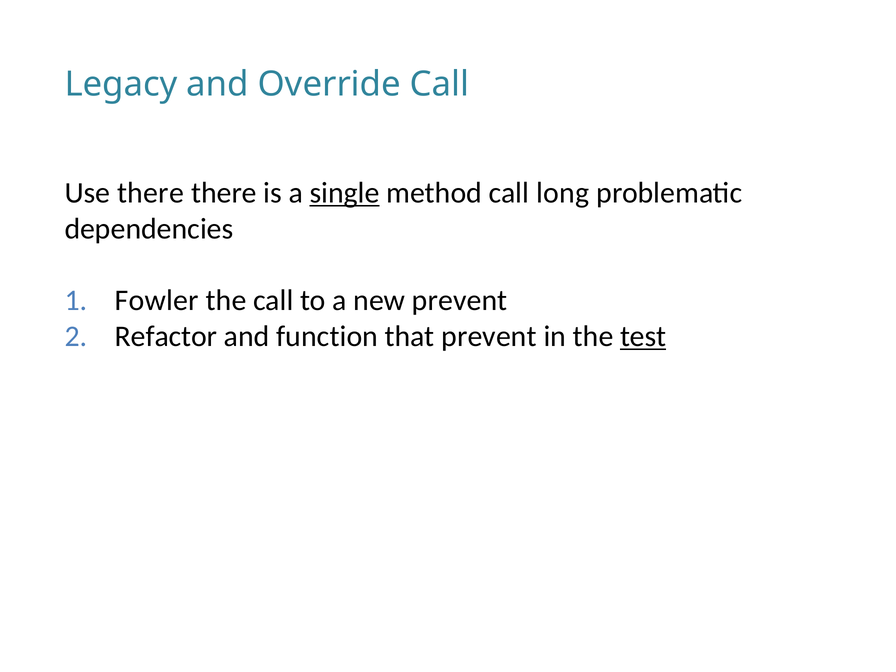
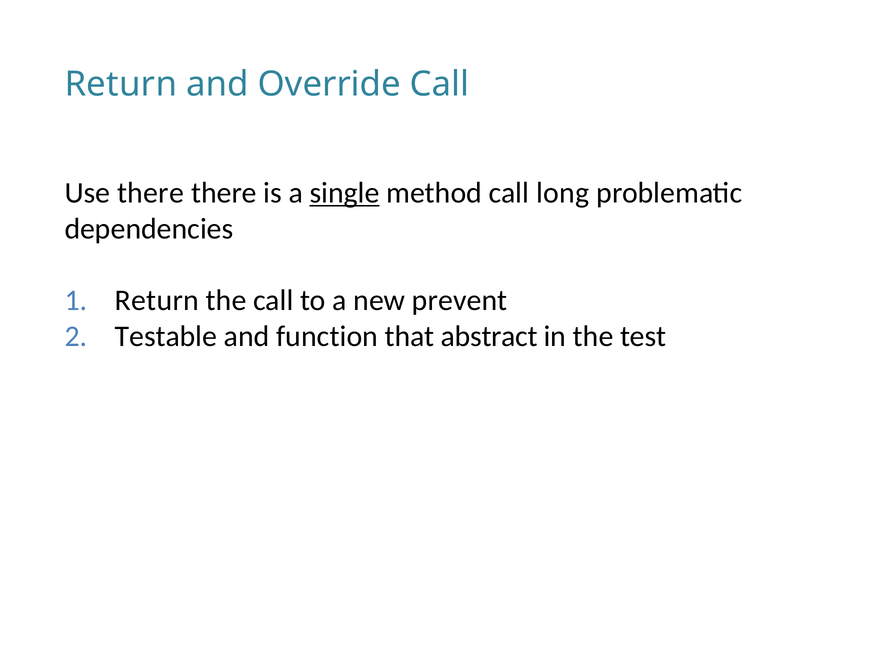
Legacy at (121, 84): Legacy -> Return
Fowler at (157, 300): Fowler -> Return
Refactor: Refactor -> Testable
that prevent: prevent -> abstract
test underline: present -> none
